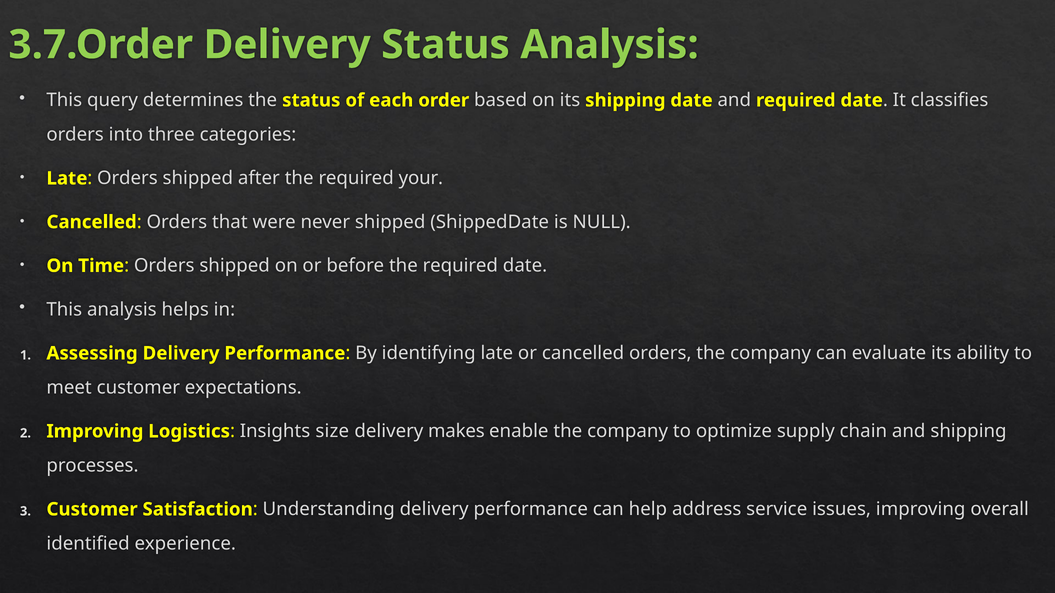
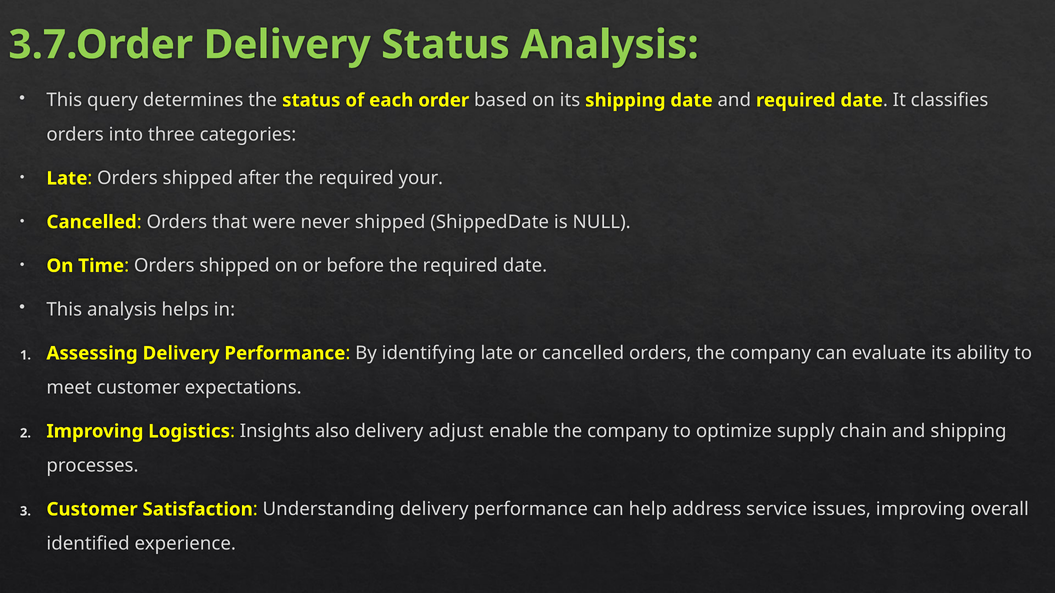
size: size -> also
makes: makes -> adjust
